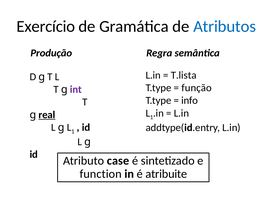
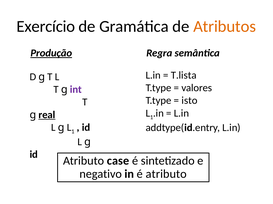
Atributos colour: blue -> orange
Produção underline: none -> present
função: função -> valores
info: info -> isto
function: function -> negativo
é atribuite: atribuite -> atributo
